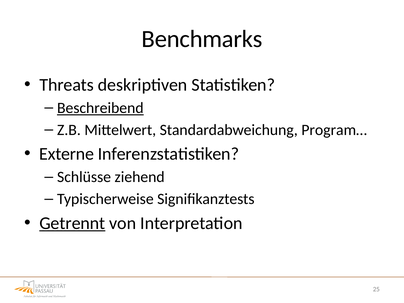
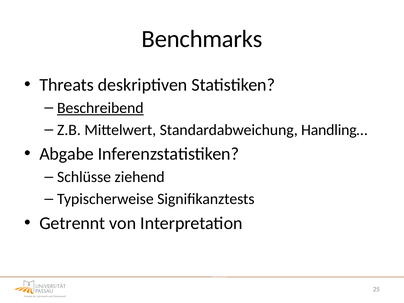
Program…: Program… -> Handling…
Externe: Externe -> Abgabe
Getrennt underline: present -> none
